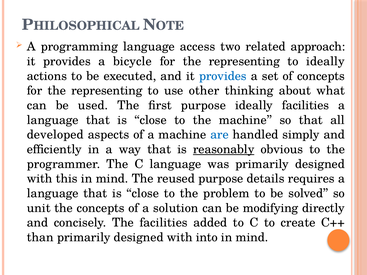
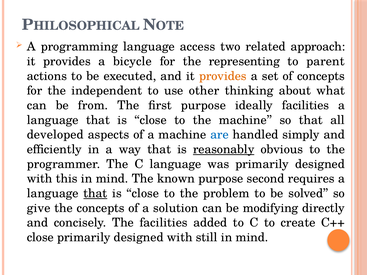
to ideally: ideally -> parent
provides at (223, 76) colour: blue -> orange
representing at (107, 91): representing -> independent
used: used -> from
reused: reused -> known
details: details -> second
that at (95, 194) underline: none -> present
unit: unit -> give
than at (40, 238): than -> close
into: into -> still
